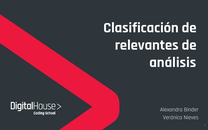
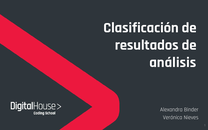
relevantes: relevantes -> resultados
